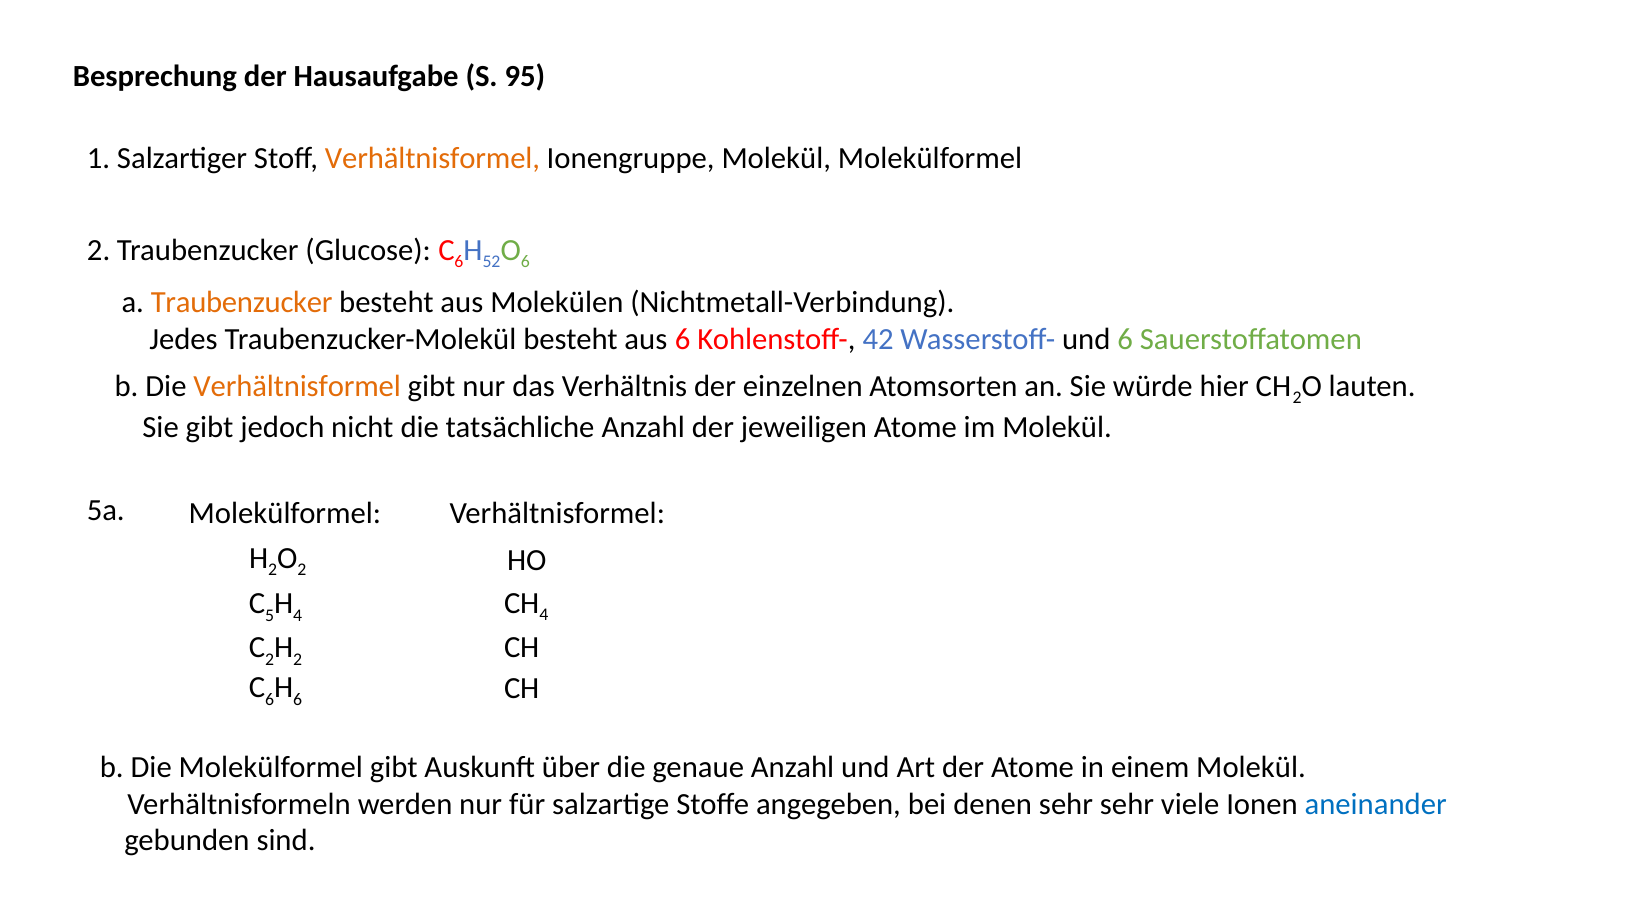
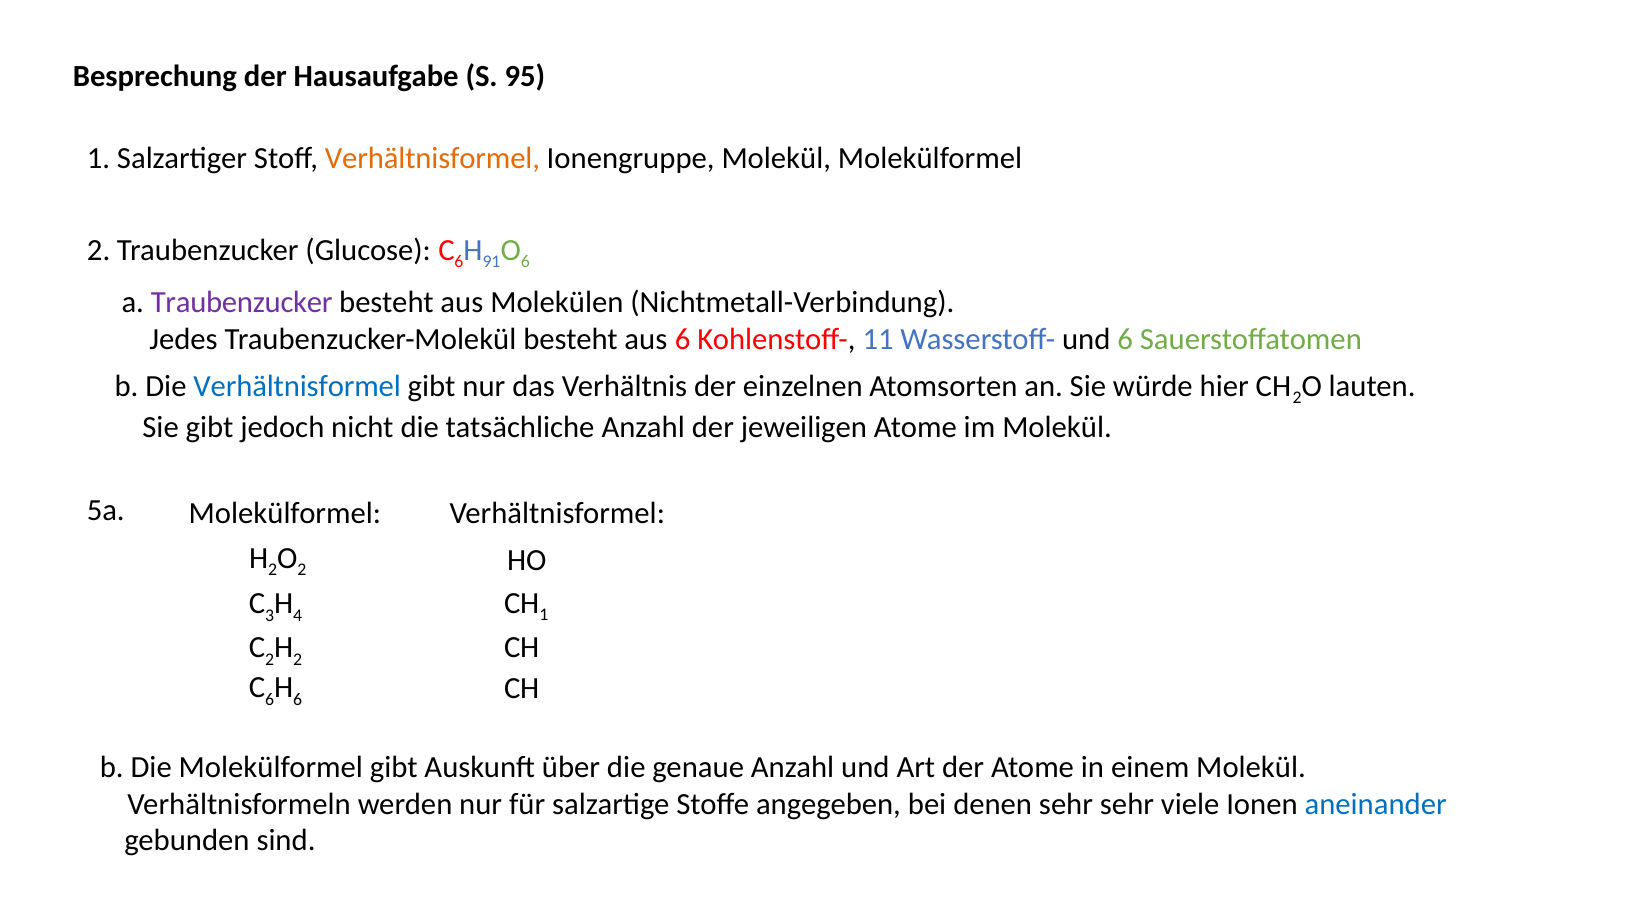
52: 52 -> 91
Traubenzucker at (242, 302) colour: orange -> purple
42: 42 -> 11
Verhältnisformel at (297, 386) colour: orange -> blue
CH 4: 4 -> 1
5: 5 -> 3
